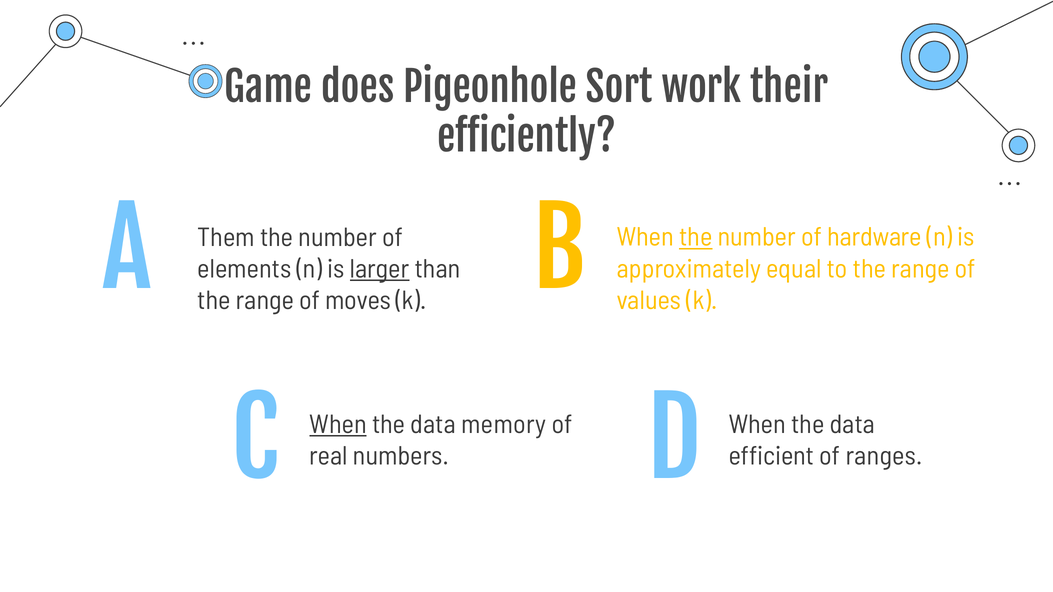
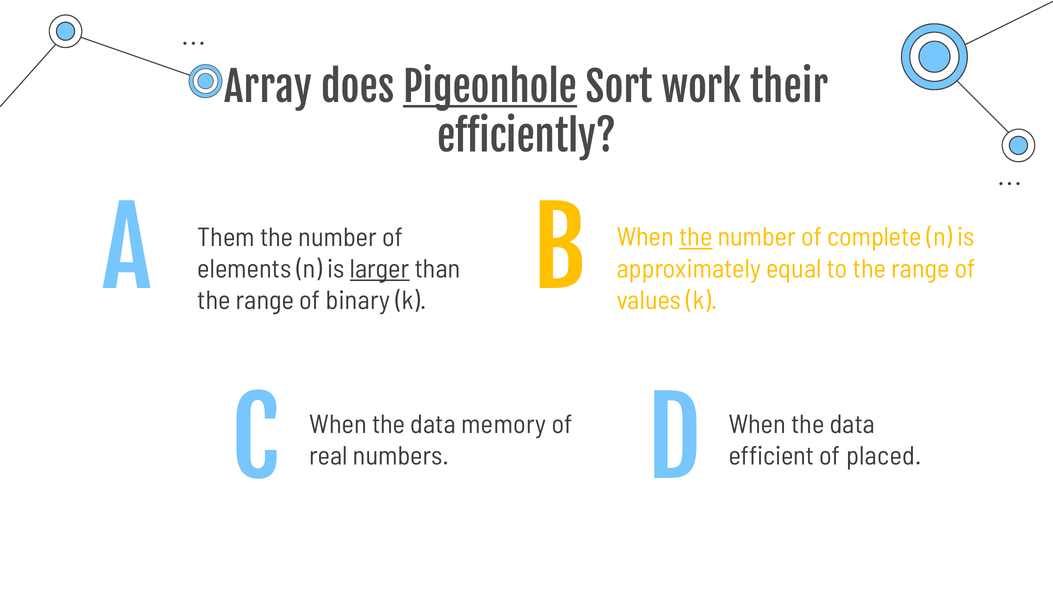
Game: Game -> Array
Pigeonhole underline: none -> present
hardware: hardware -> complete
moves: moves -> binary
When at (338, 425) underline: present -> none
ranges: ranges -> placed
